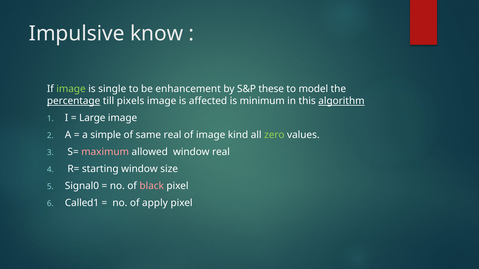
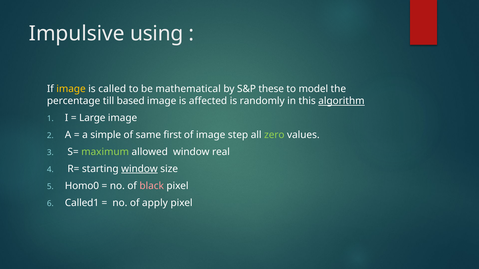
know: know -> using
image at (71, 89) colour: light green -> yellow
single: single -> called
enhancement: enhancement -> mathematical
percentage underline: present -> none
pixels: pixels -> based
minimum: minimum -> randomly
same real: real -> first
kind: kind -> step
maximum colour: pink -> light green
window at (139, 169) underline: none -> present
Signal0: Signal0 -> Homo0
